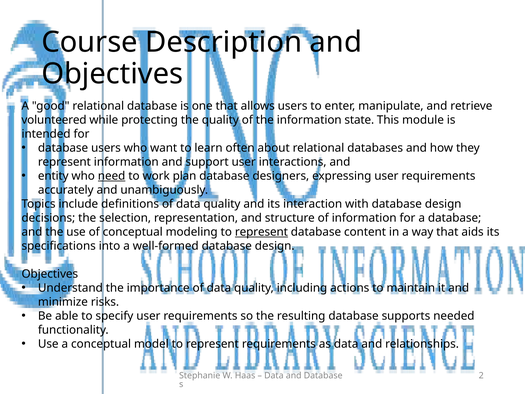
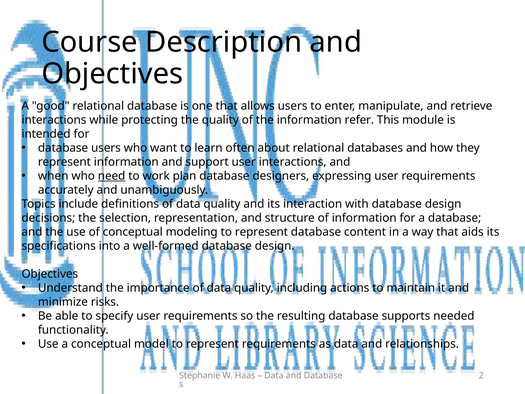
volunteered at (54, 120): volunteered -> interactions
state: state -> refer
entity: entity -> when
represent at (261, 232) underline: present -> none
